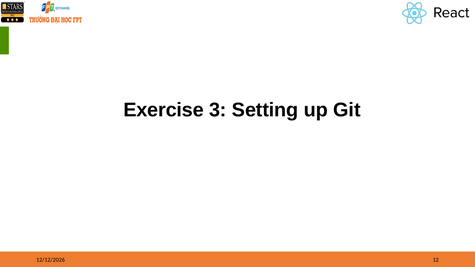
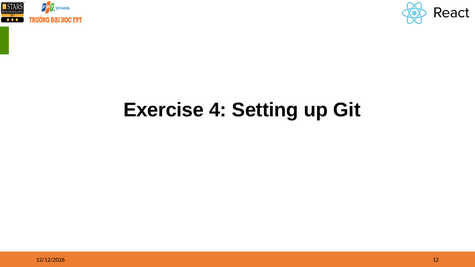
3: 3 -> 4
